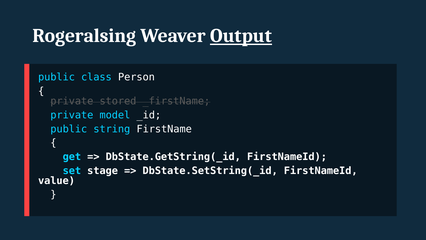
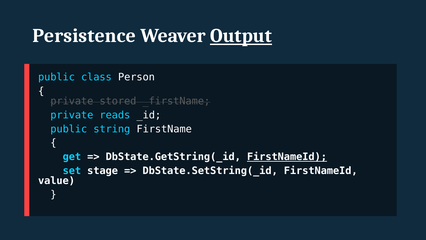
Rogeralsing: Rogeralsing -> Persistence
model: model -> reads
FirstNameId at (287, 157) underline: none -> present
